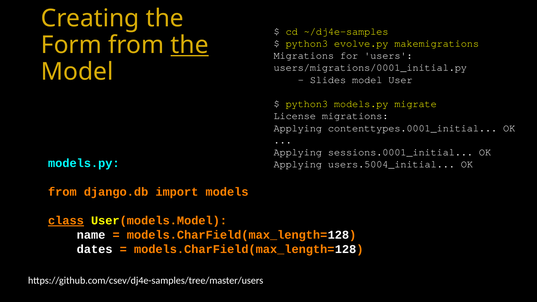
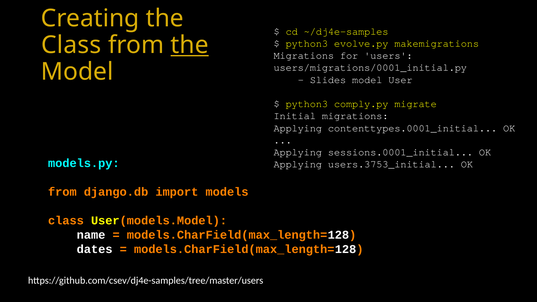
Form at (71, 45): Form -> Class
python3 models.py: models.py -> comply.py
License: License -> Initial
users.5004_initial: users.5004_initial -> users.3753_initial
class at (66, 221) underline: present -> none
